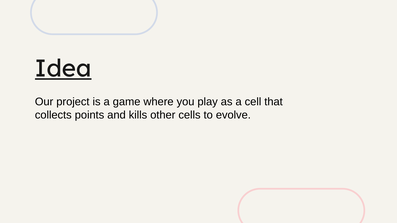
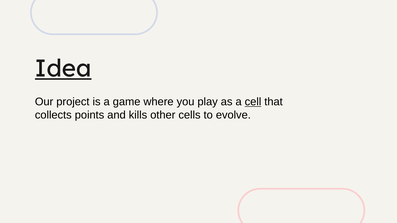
cell underline: none -> present
